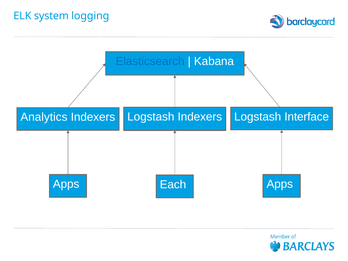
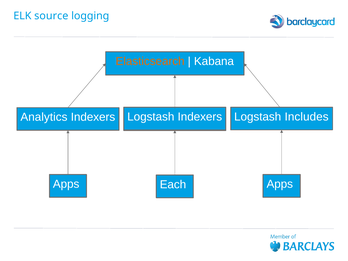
system: system -> source
Elasticsearch colour: blue -> orange
Interface: Interface -> Includes
